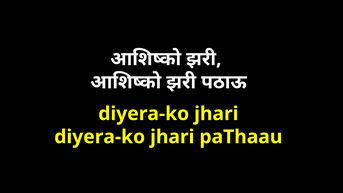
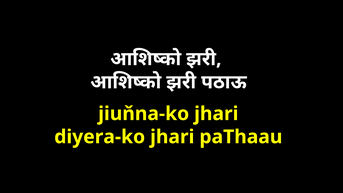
diyera-ko at (144, 114): diyera-ko -> jiuňna-ko
